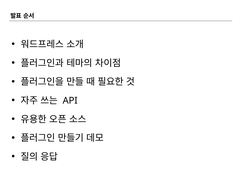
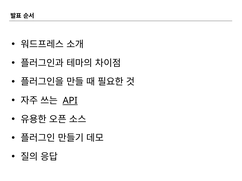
API underline: none -> present
